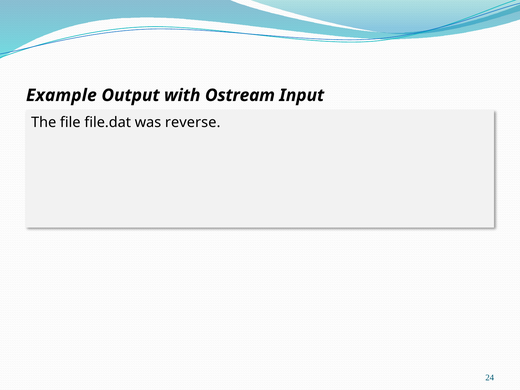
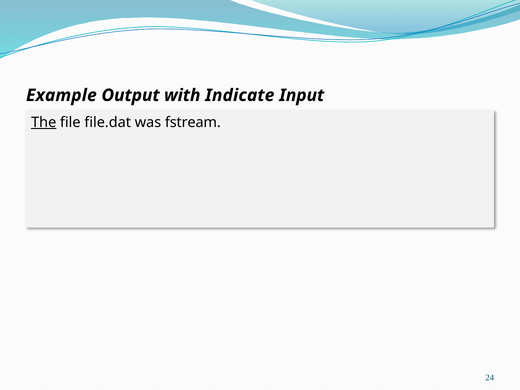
Ostream: Ostream -> Indicate
The underline: none -> present
reverse: reverse -> fstream
